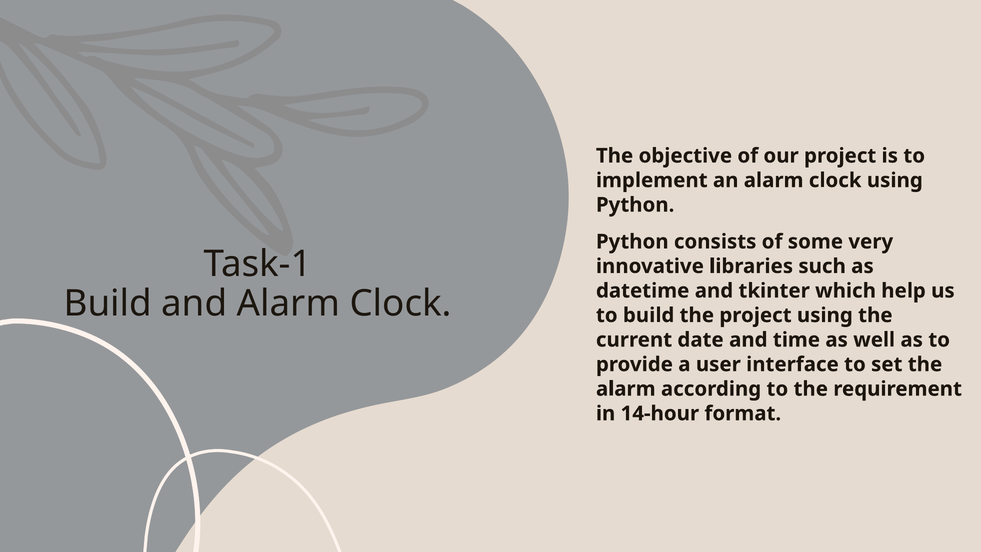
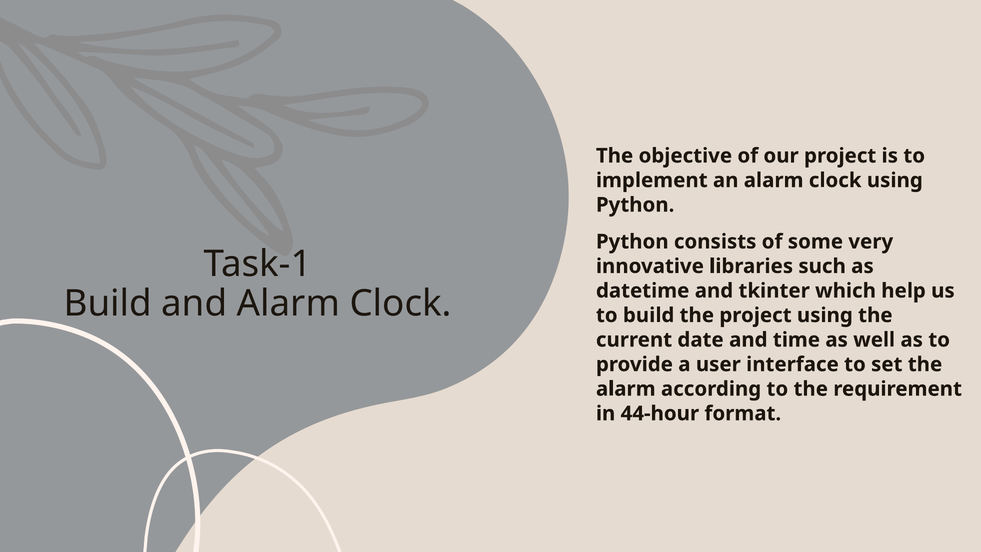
14-hour: 14-hour -> 44-hour
